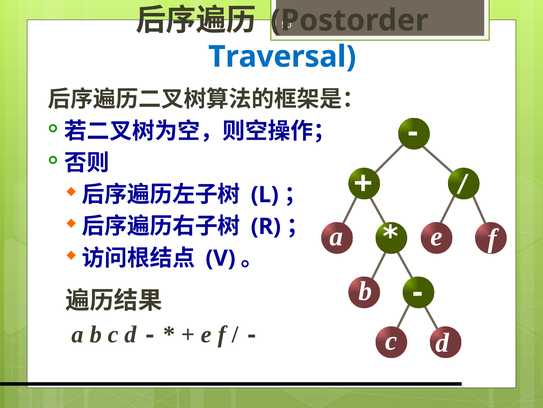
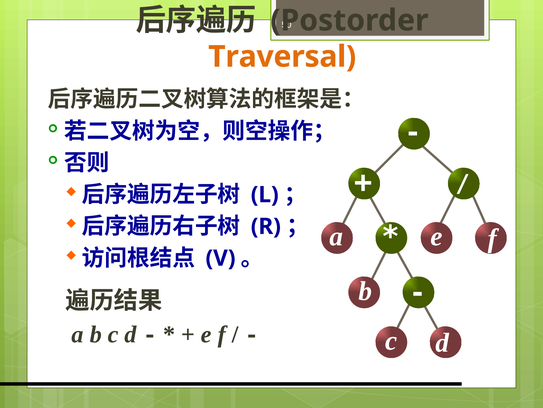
Traversal colour: blue -> orange
